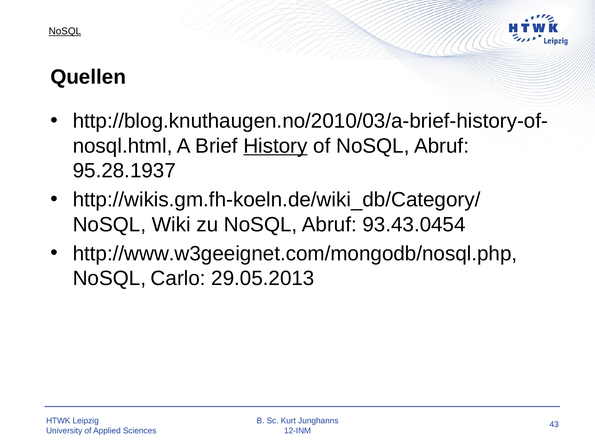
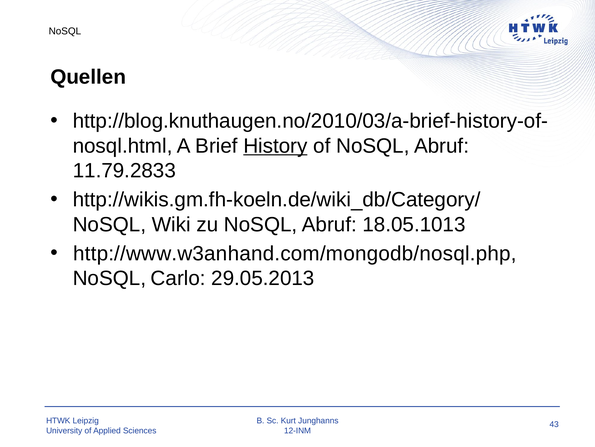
NoSQL at (65, 31) underline: present -> none
95.28.1937: 95.28.1937 -> 11.79.2833
93.43.0454: 93.43.0454 -> 18.05.1013
http://www.w3geeignet.com/mongodb/nosql.php: http://www.w3geeignet.com/mongodb/nosql.php -> http://www.w3anhand.com/mongodb/nosql.php
